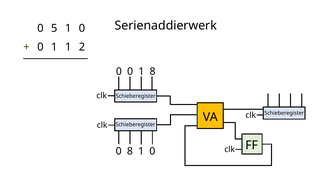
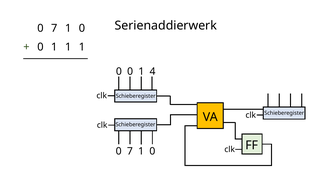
5 at (54, 28): 5 -> 7
1 1 2: 2 -> 1
1 8: 8 -> 4
8 at (130, 151): 8 -> 7
